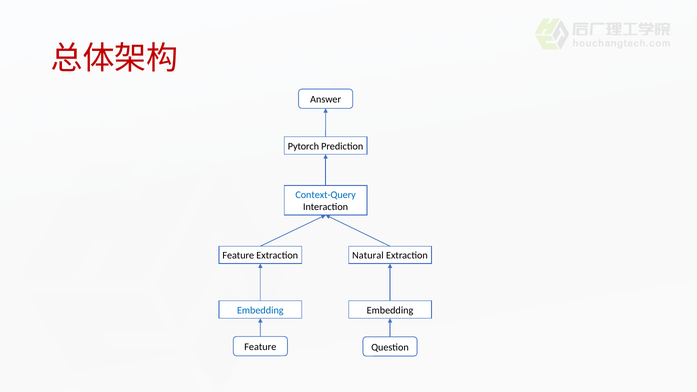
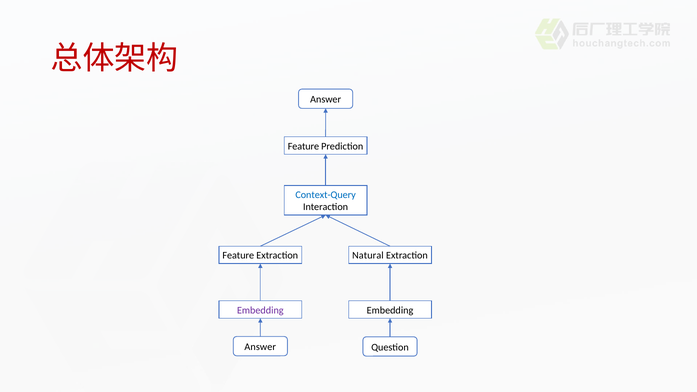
Pytorch at (303, 146): Pytorch -> Feature
Embedding at (260, 310) colour: blue -> purple
Feature at (260, 347): Feature -> Answer
